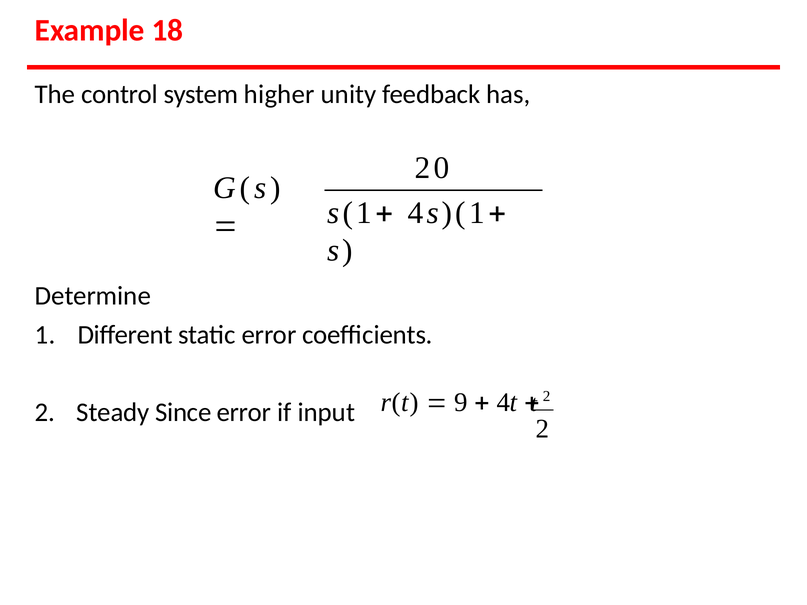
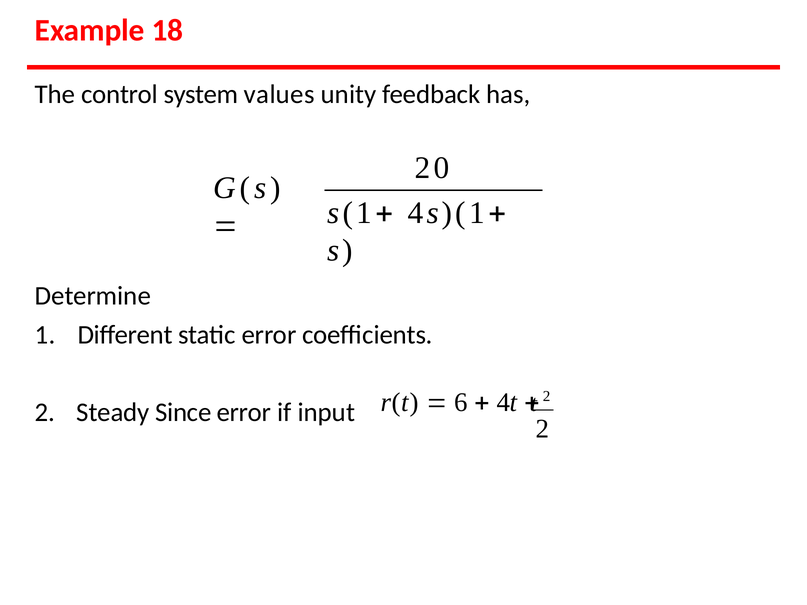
higher: higher -> values
9: 9 -> 6
